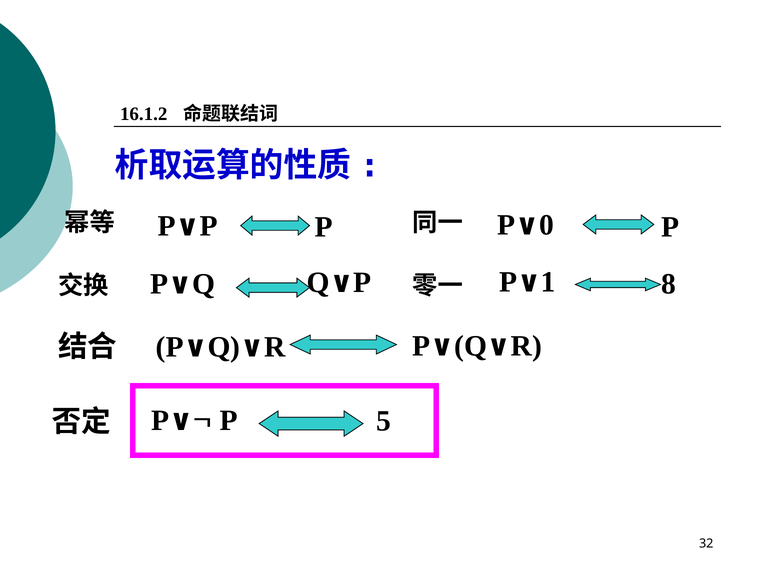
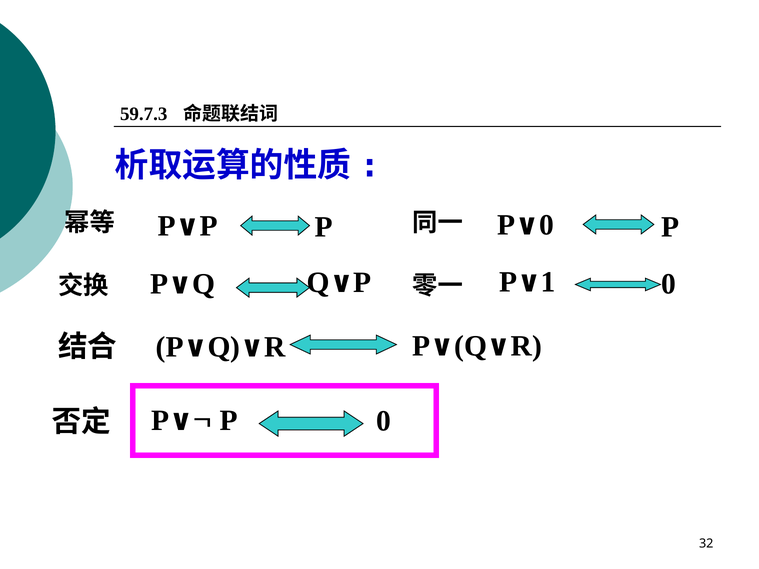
16.1.2: 16.1.2 -> 59.7.3
P∨1 8: 8 -> 0
P 5: 5 -> 0
